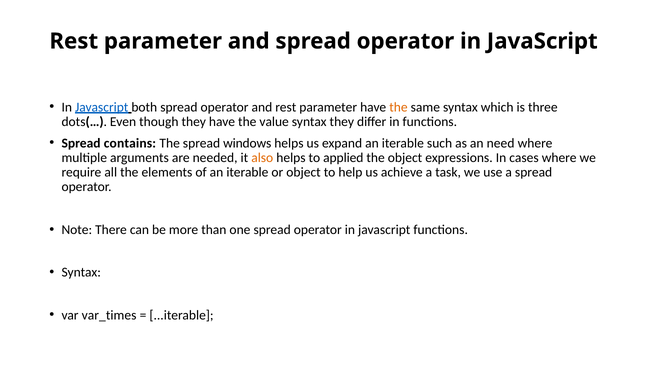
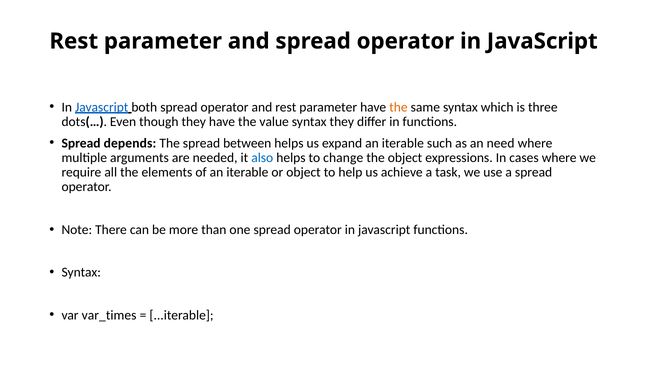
contains: contains -> depends
windows: windows -> between
also colour: orange -> blue
applied: applied -> change
